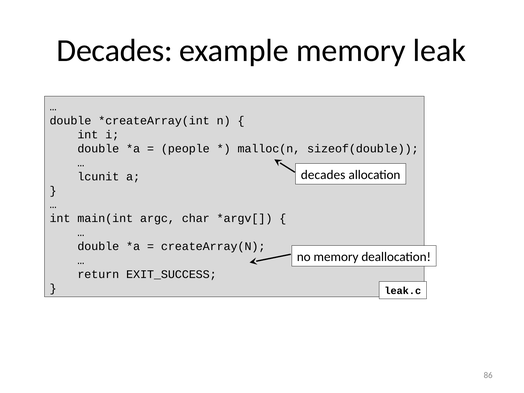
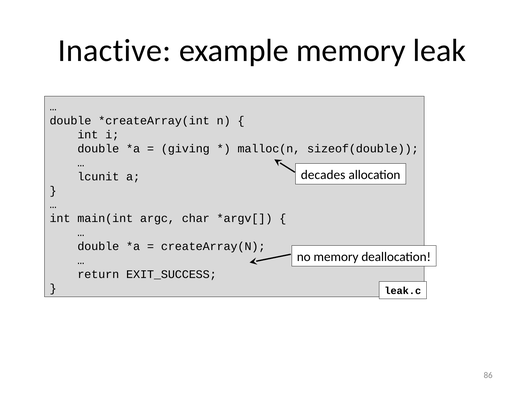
Decades at (115, 51): Decades -> Inactive
people: people -> giving
